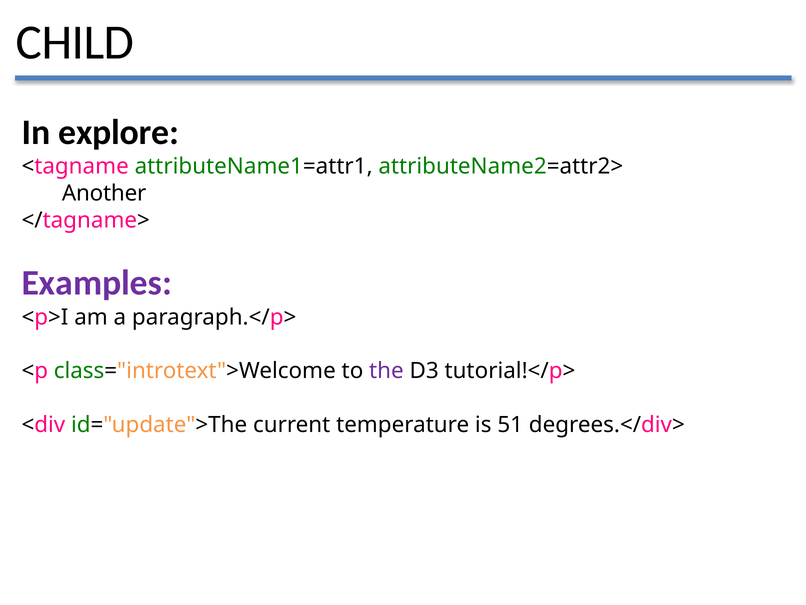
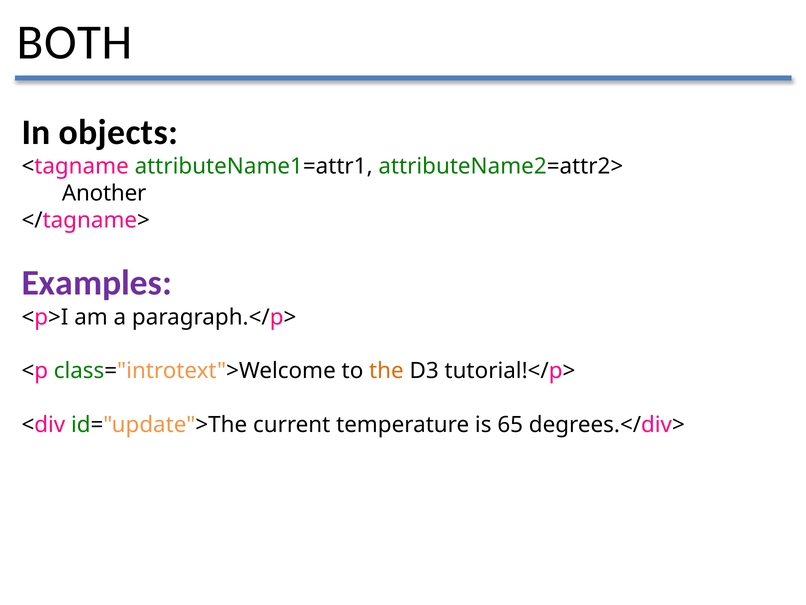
CHILD: CHILD -> BOTH
explore: explore -> objects
the colour: purple -> orange
51: 51 -> 65
